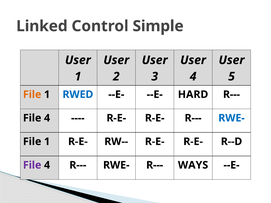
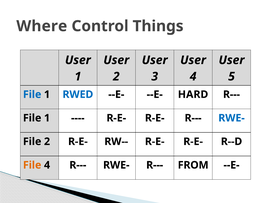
Linked: Linked -> Where
Simple: Simple -> Things
File at (32, 95) colour: orange -> blue
4 at (47, 118): 4 -> 1
1 at (47, 142): 1 -> 2
File at (32, 165) colour: purple -> orange
WAYS: WAYS -> FROM
